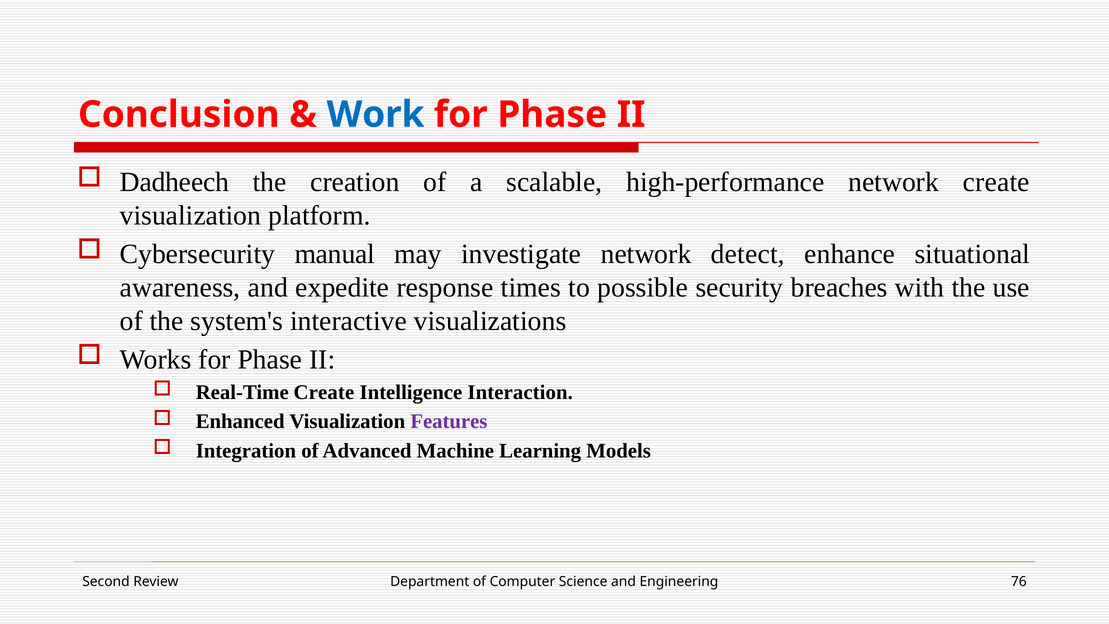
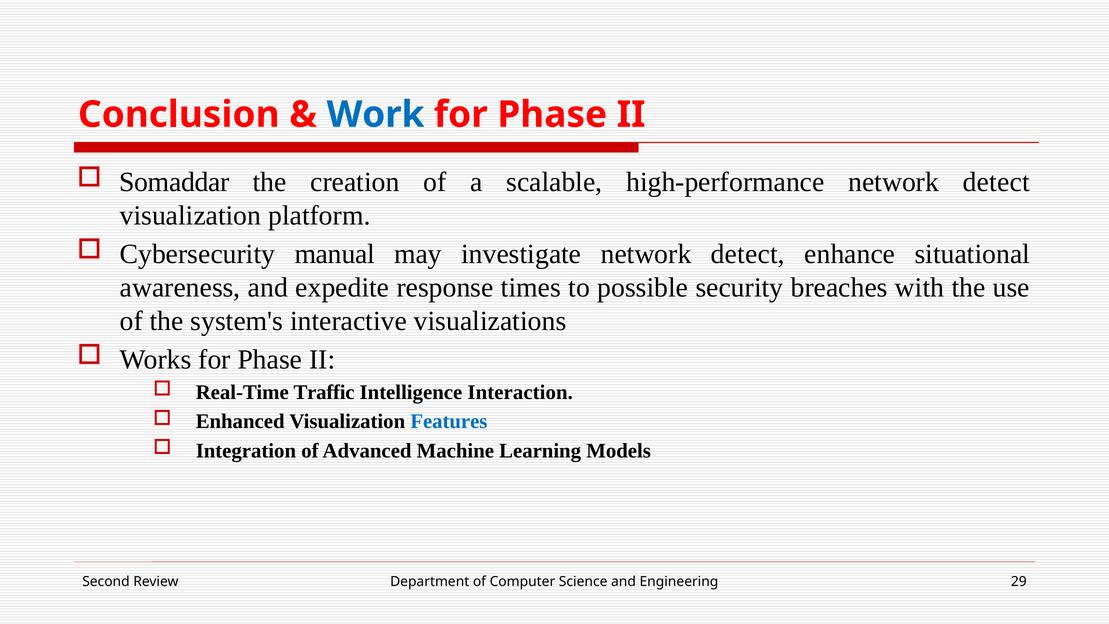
Dadheech: Dadheech -> Somaddar
high-performance network create: create -> detect
Real-Time Create: Create -> Traffic
Features colour: purple -> blue
76: 76 -> 29
